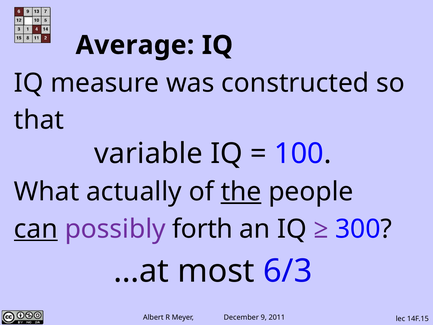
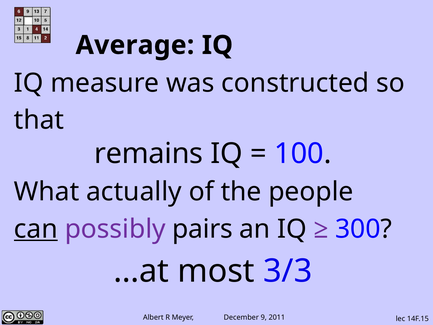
variable: variable -> remains
the underline: present -> none
forth: forth -> pairs
6/3: 6/3 -> 3/3
